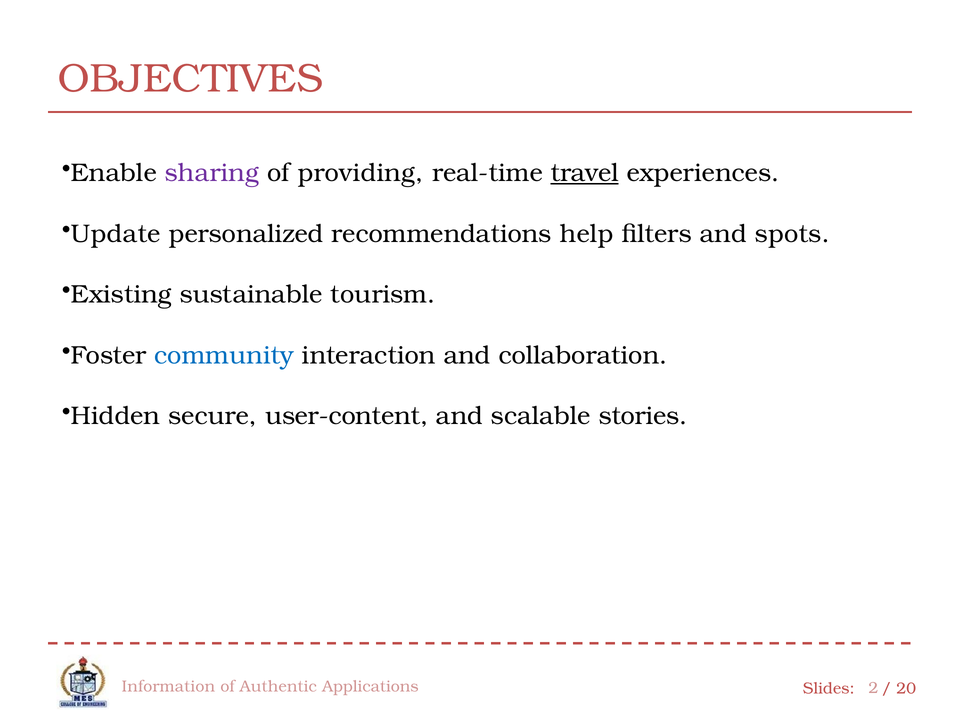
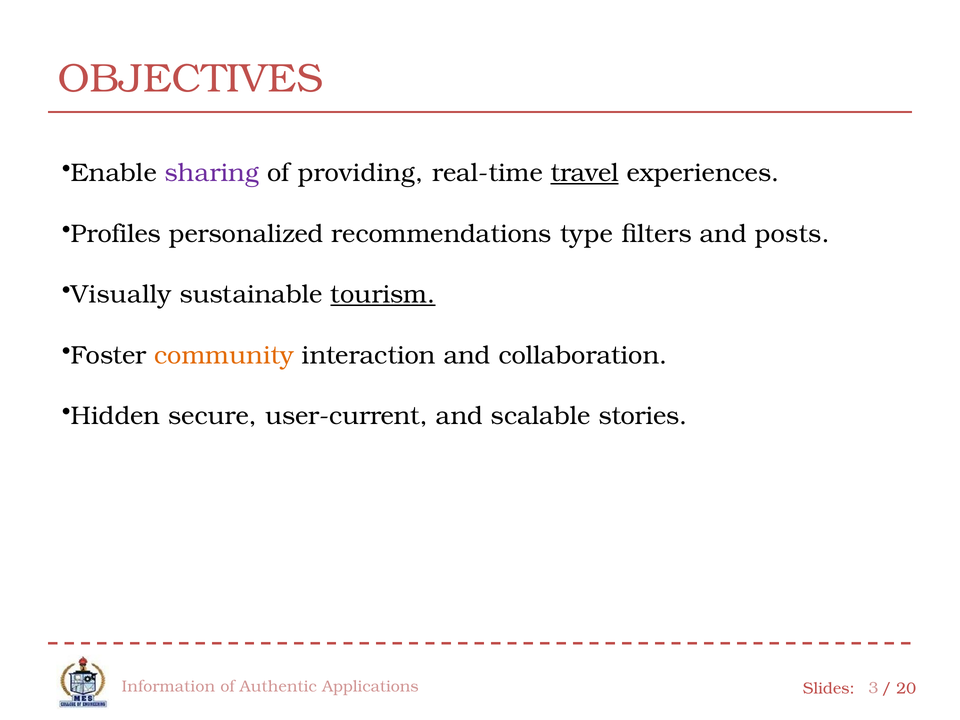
Update: Update -> Profiles
help: help -> type
spots: spots -> posts
Existing: Existing -> Visually
tourism underline: none -> present
community colour: blue -> orange
user-content: user-content -> user-current
2: 2 -> 3
